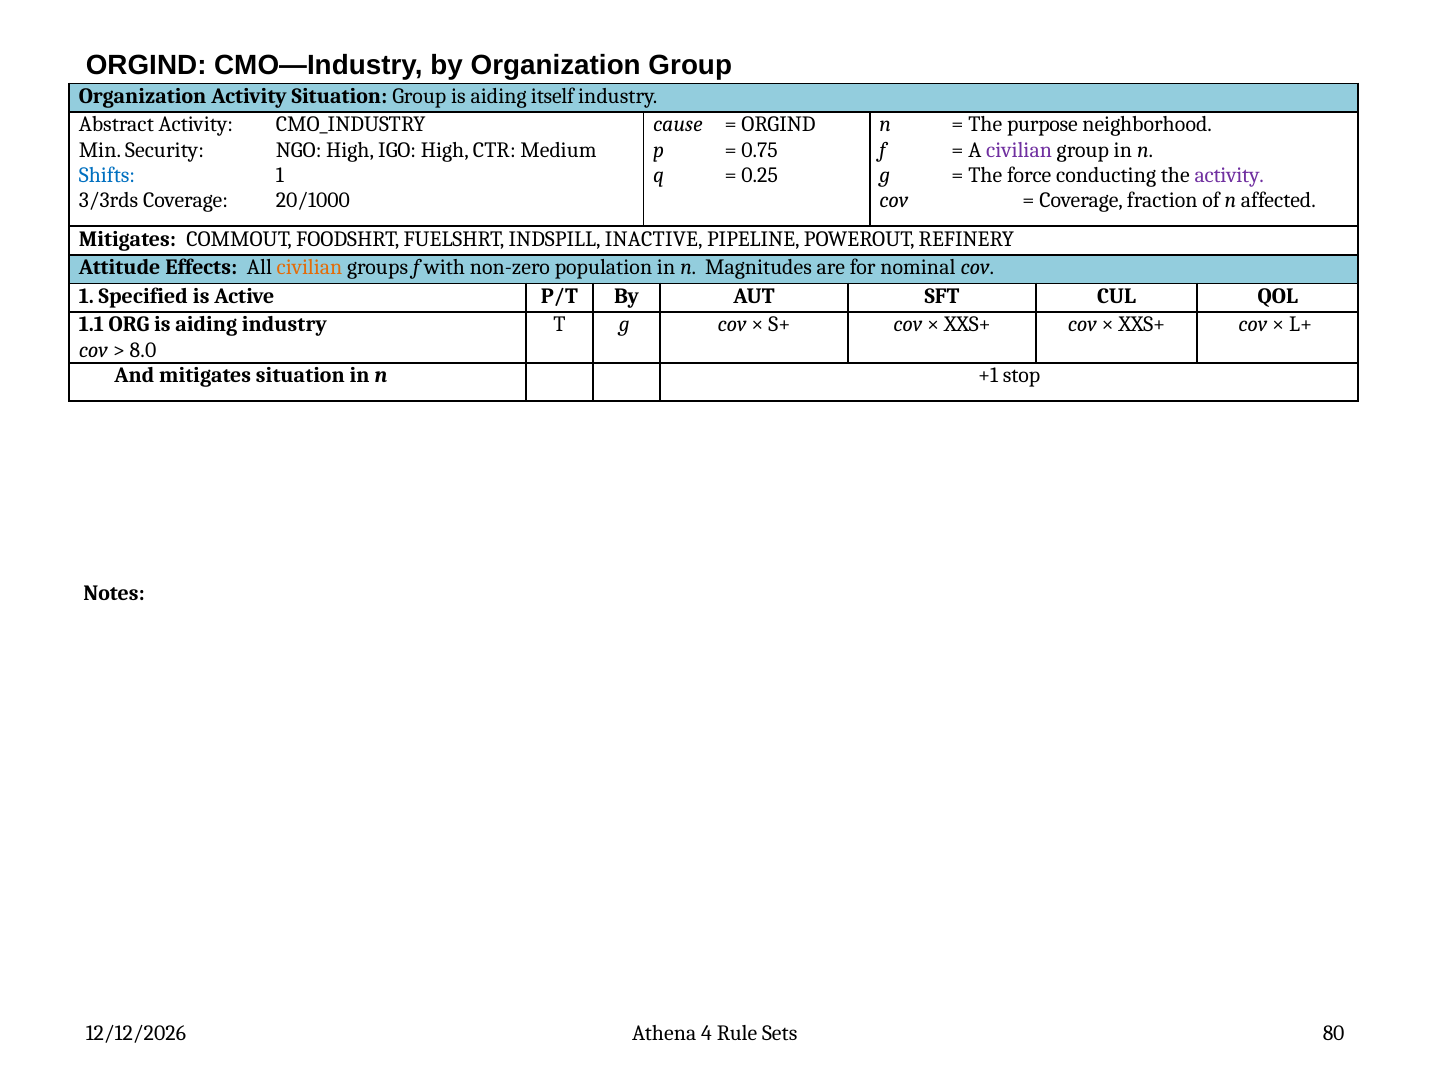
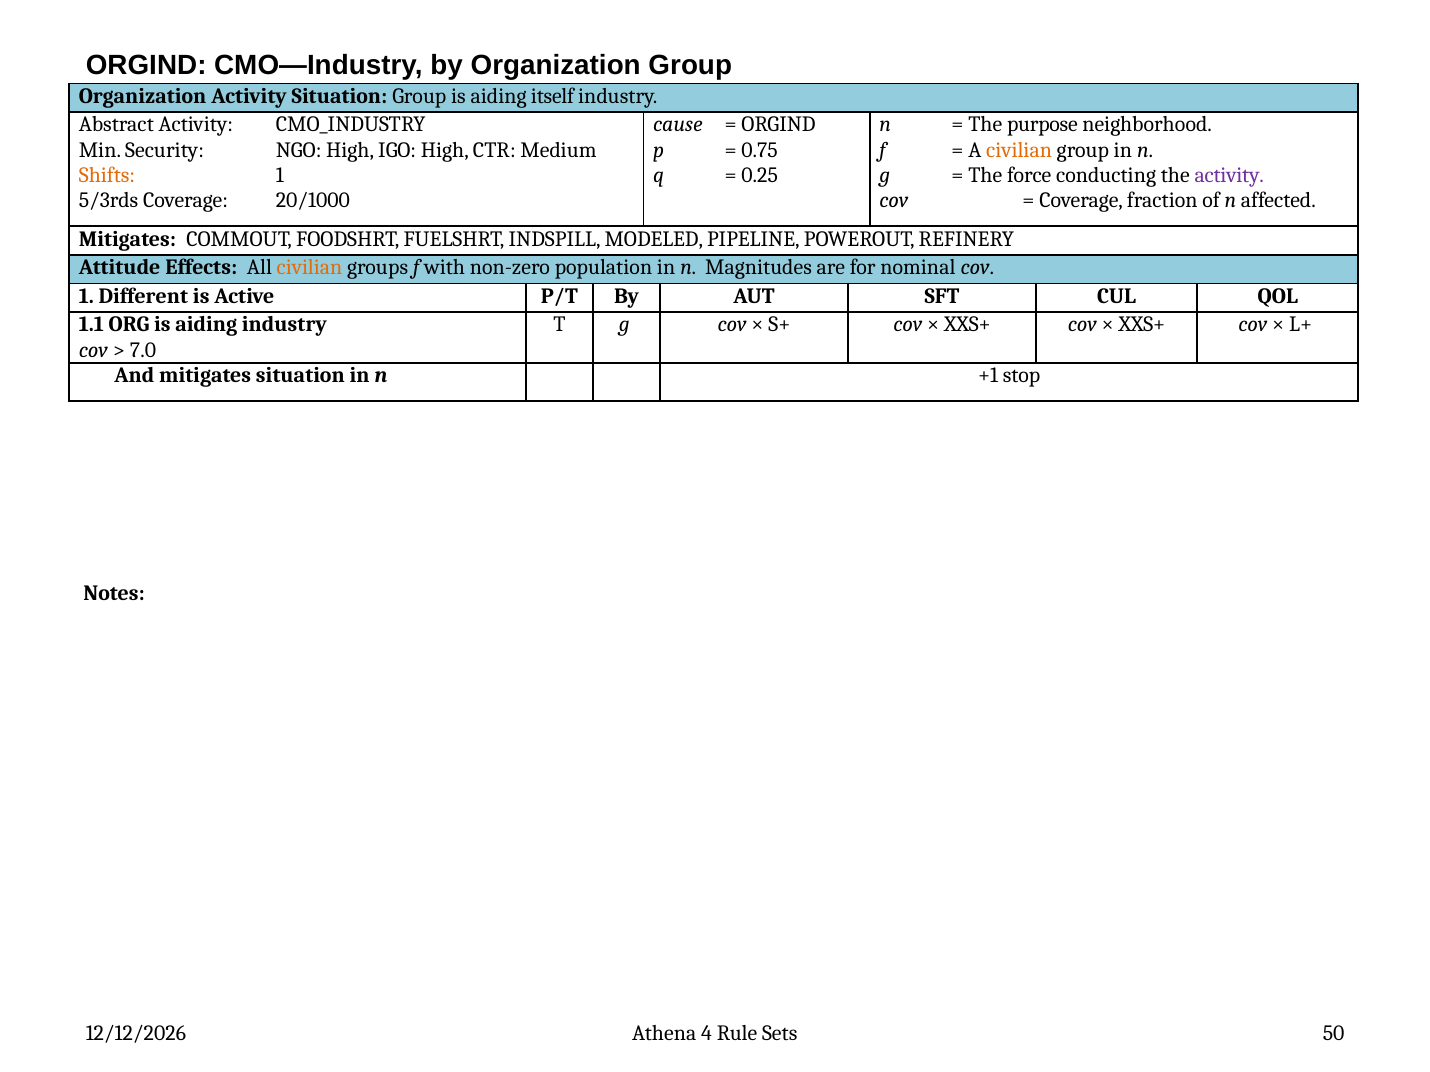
civilian at (1019, 150) colour: purple -> orange
Shifts colour: blue -> orange
3/3rds: 3/3rds -> 5/3rds
INACTIVE: INACTIVE -> MODELED
Specified: Specified -> Different
8.0: 8.0 -> 7.0
80: 80 -> 50
